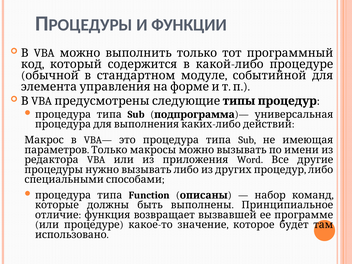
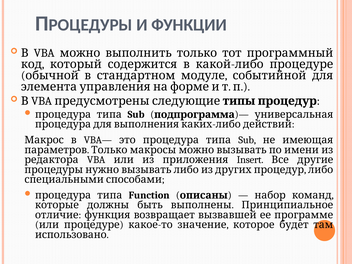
Word: Word -> Insert
